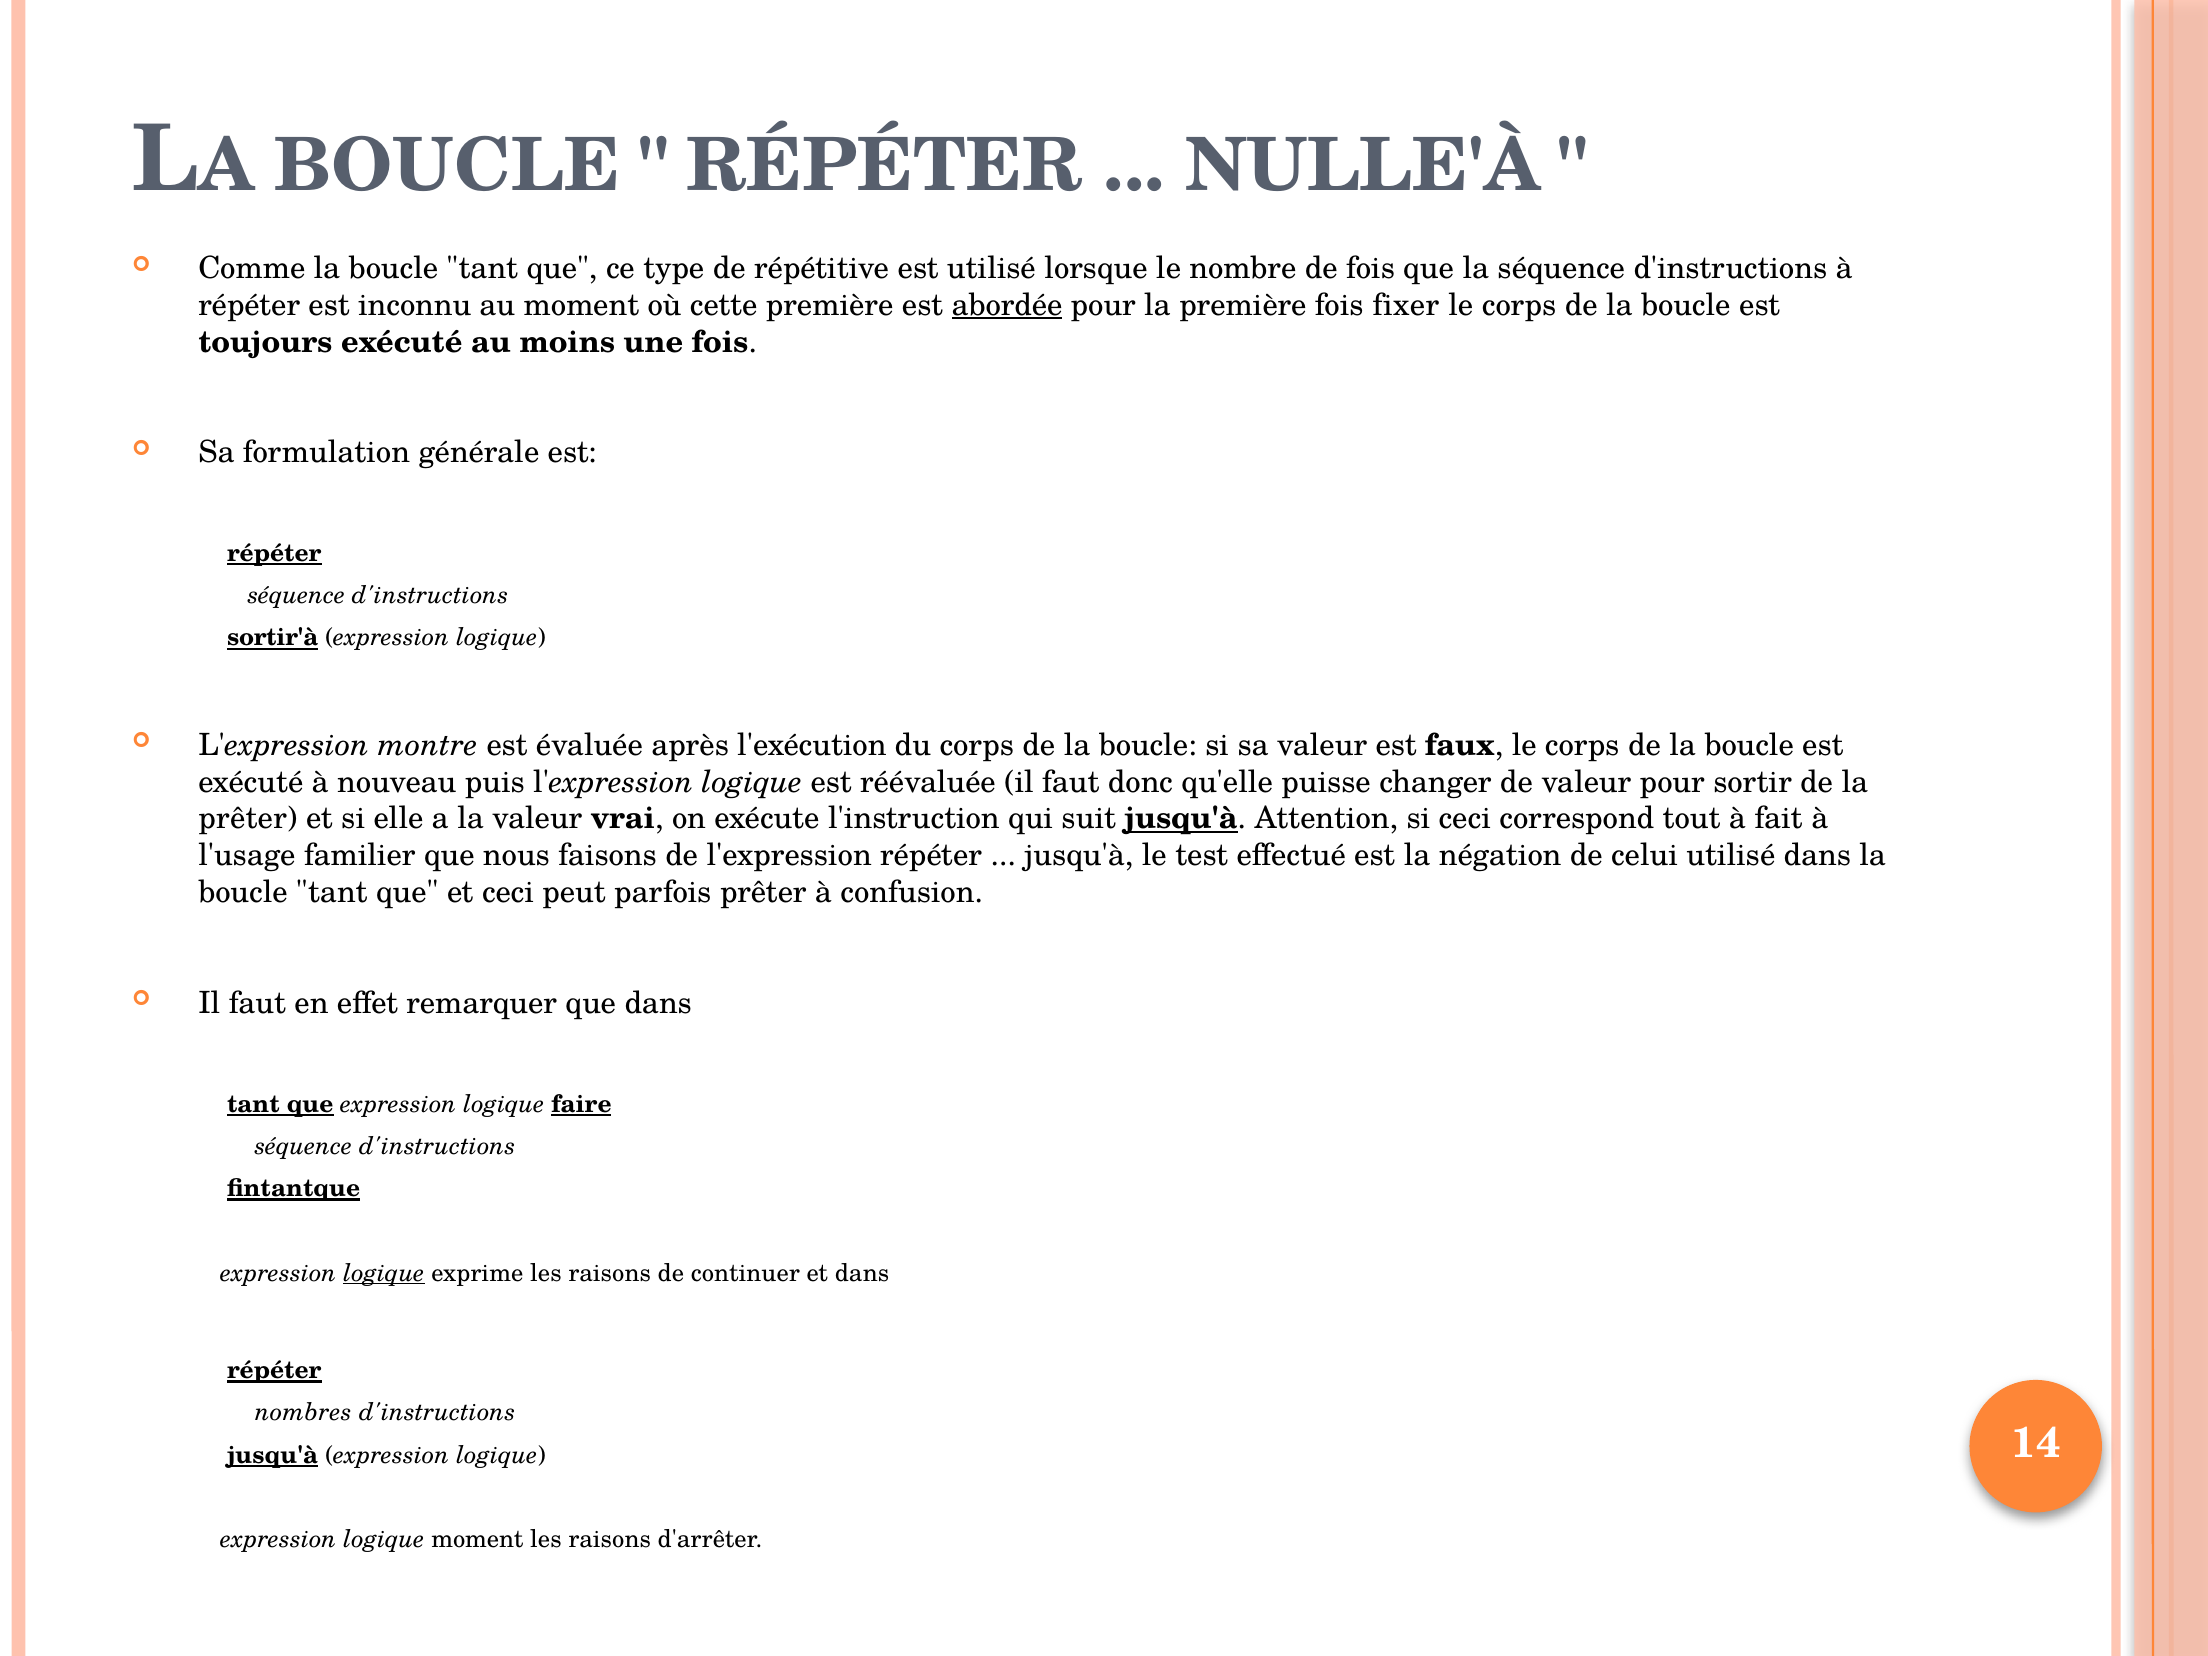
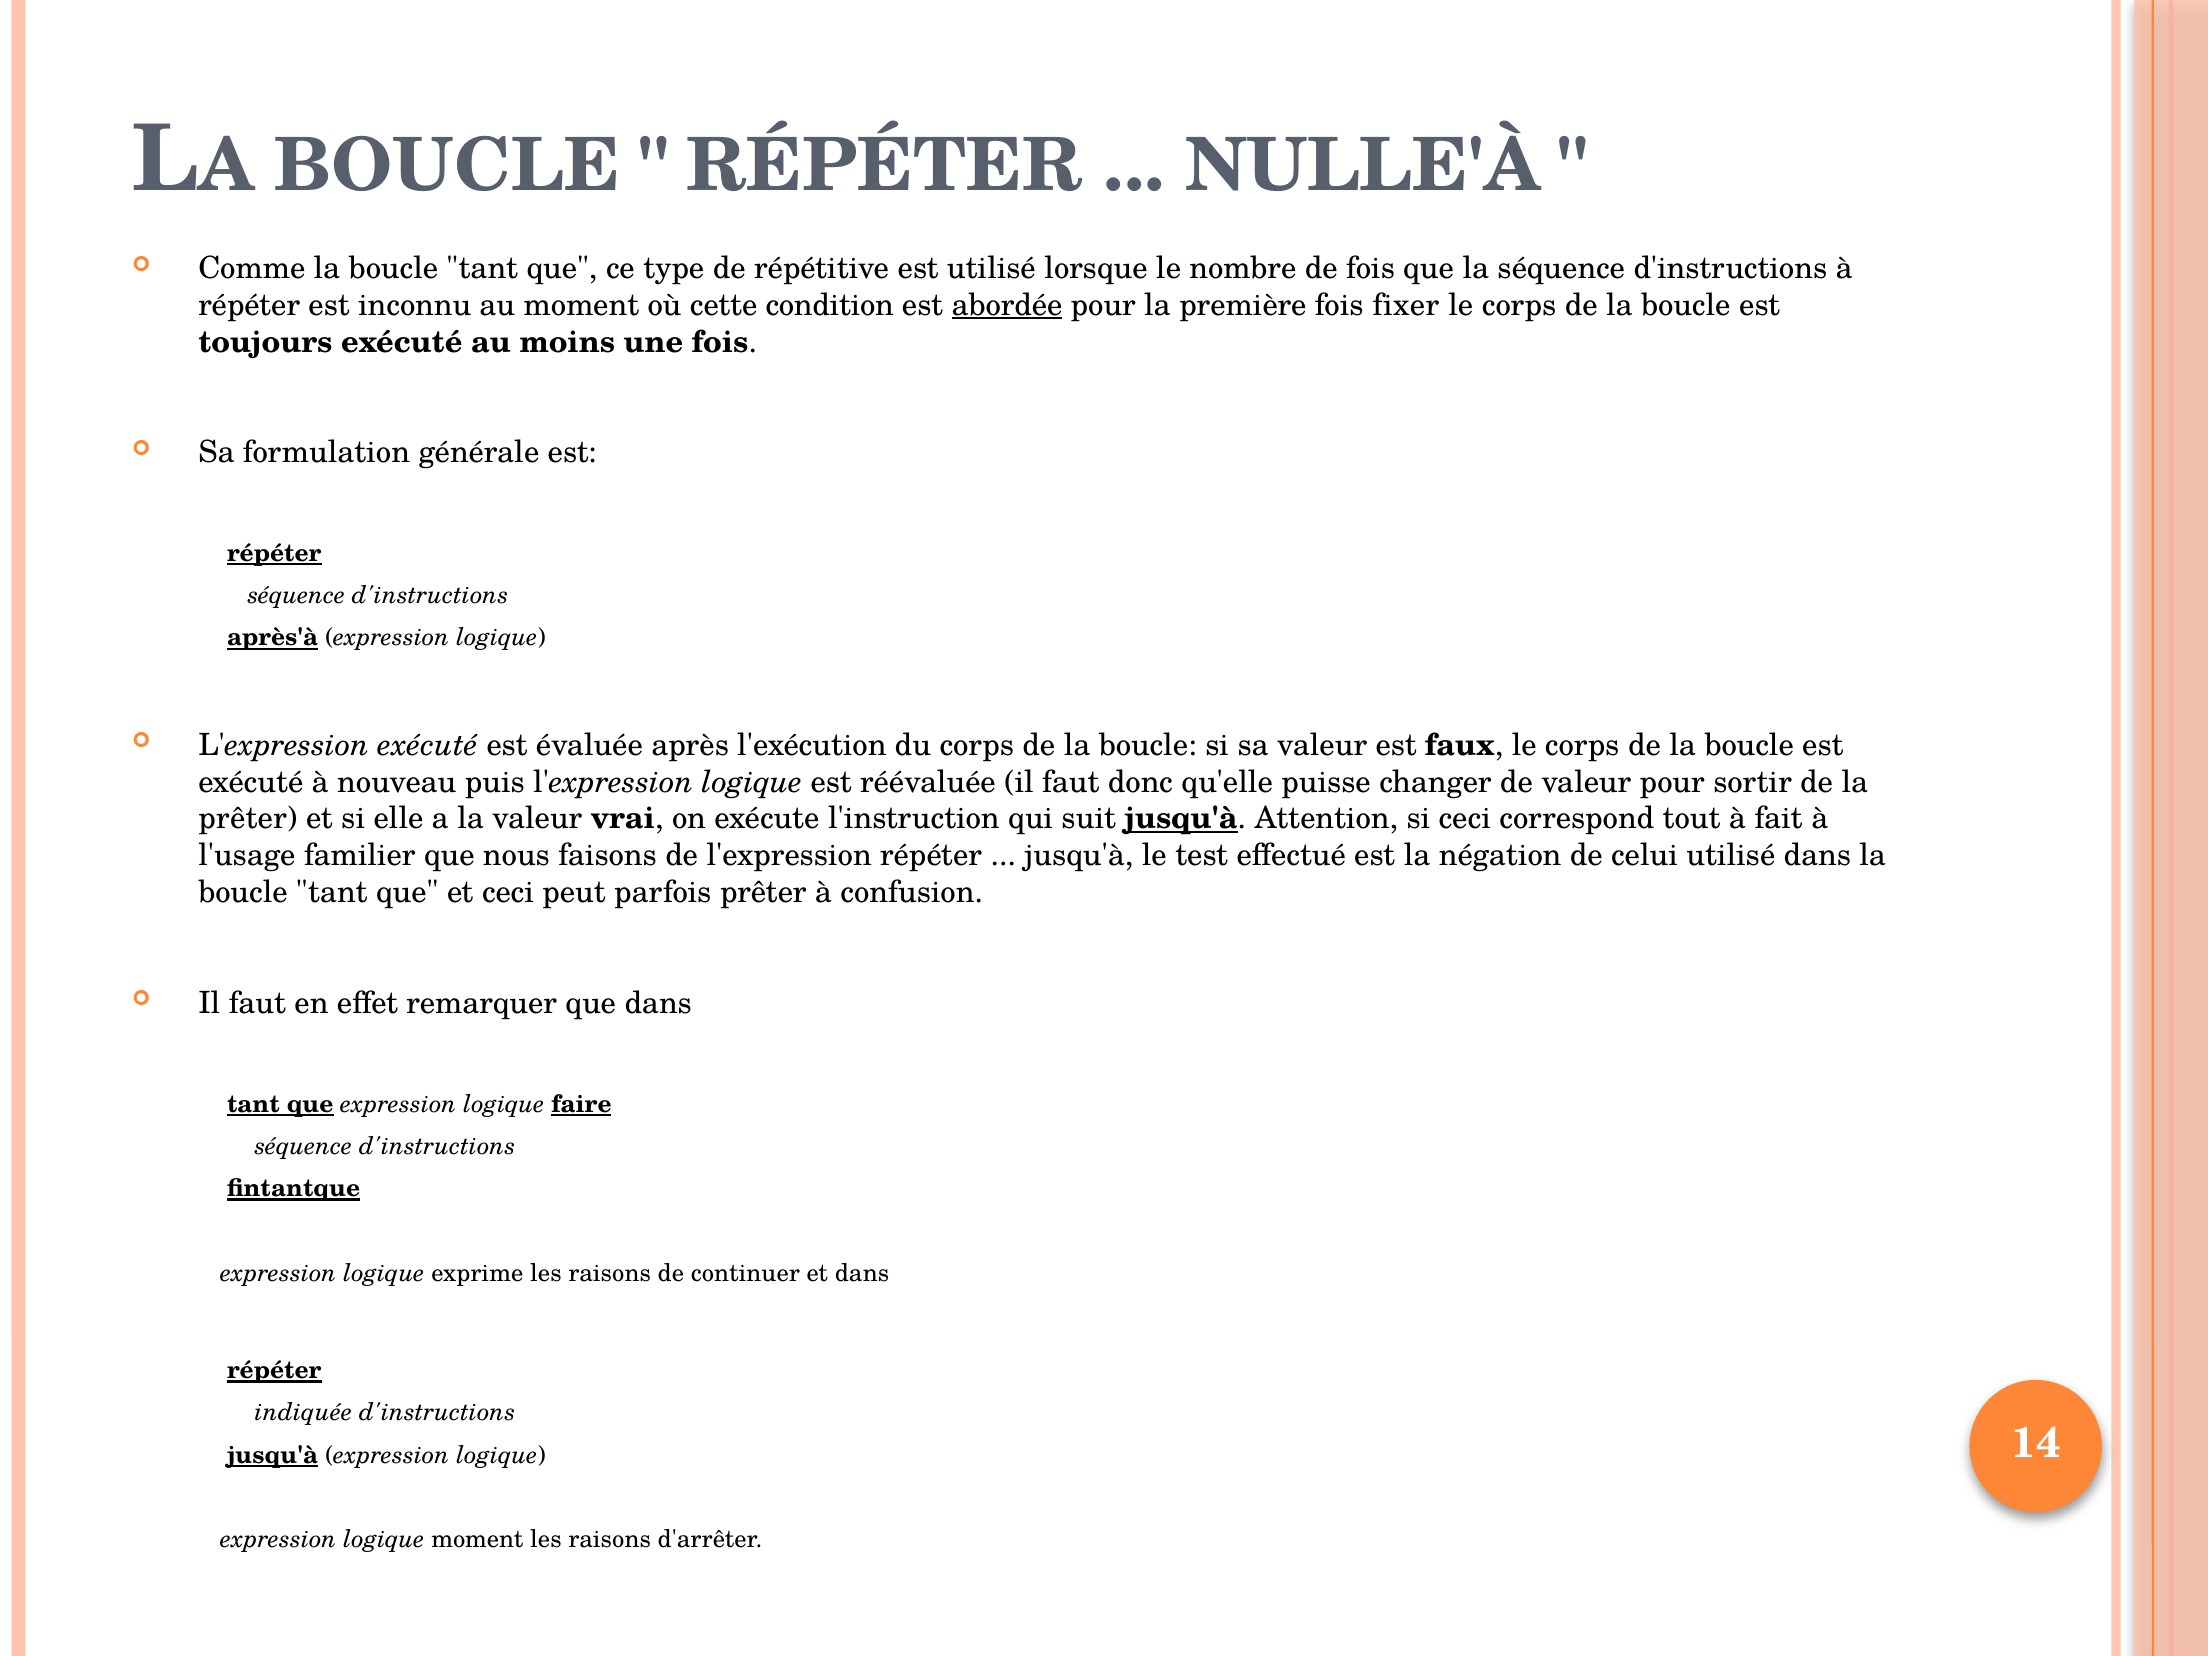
cette première: première -> condition
sortir'à: sortir'à -> après'à
L'expression montre: montre -> exécuté
logique at (384, 1273) underline: present -> none
nombres: nombres -> indiquée
